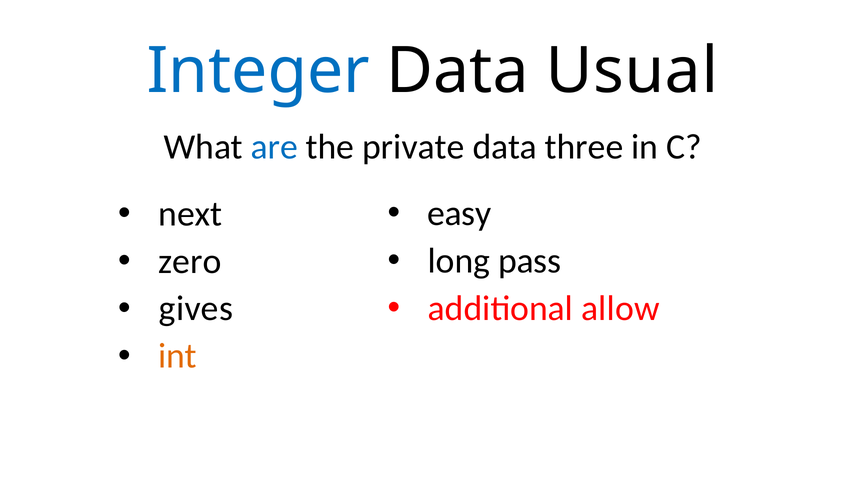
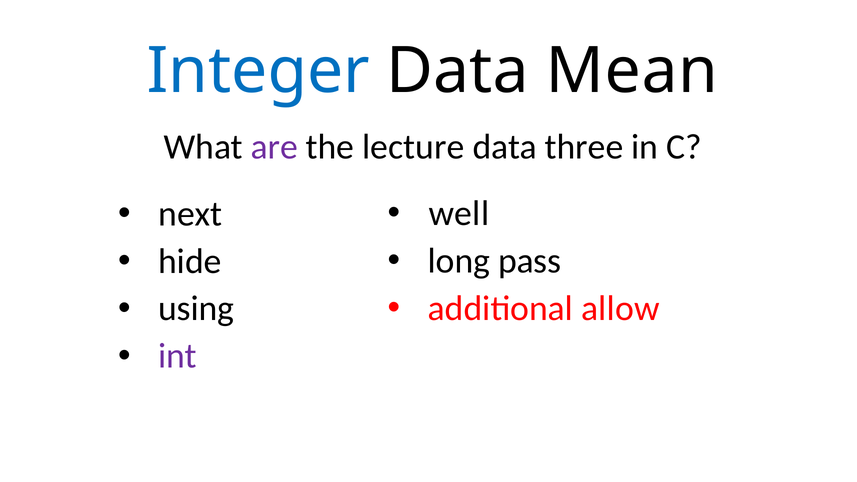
Usual: Usual -> Mean
are colour: blue -> purple
private: private -> lecture
easy: easy -> well
zero: zero -> hide
gives: gives -> using
int colour: orange -> purple
